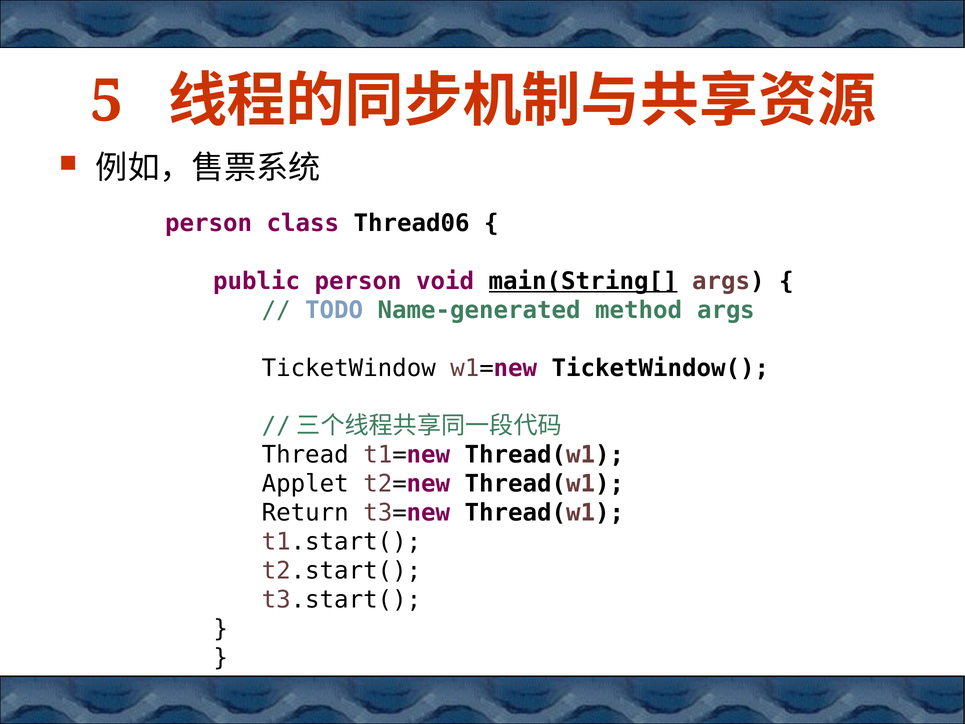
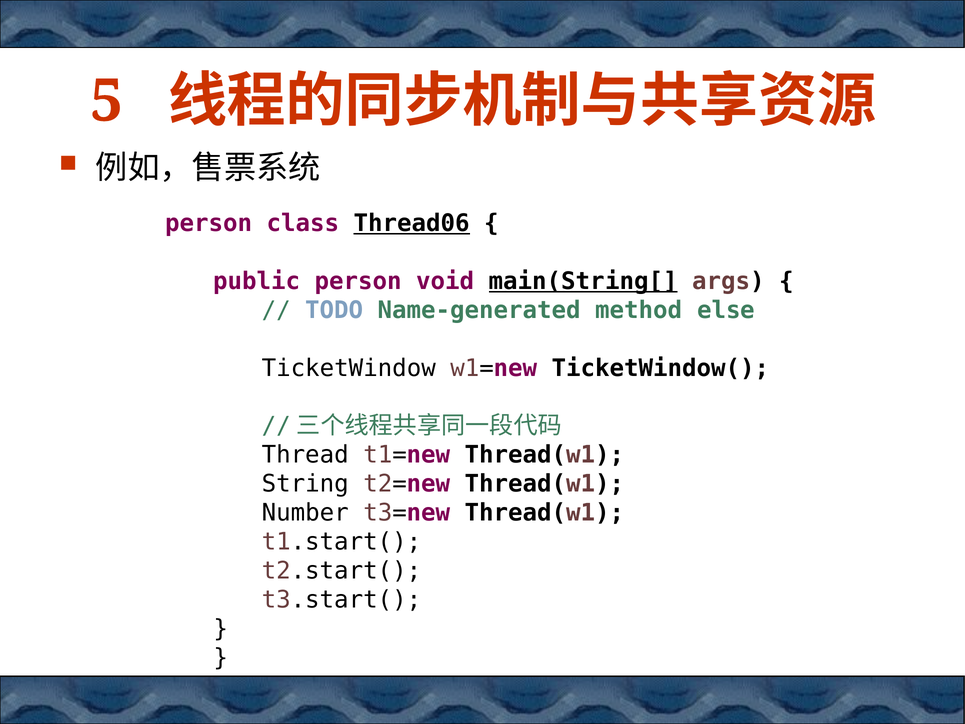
Thread06 underline: none -> present
method args: args -> else
Applet: Applet -> String
Return: Return -> Number
